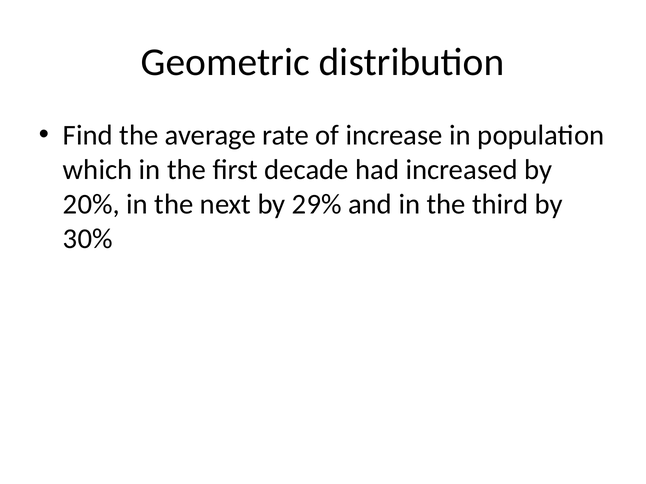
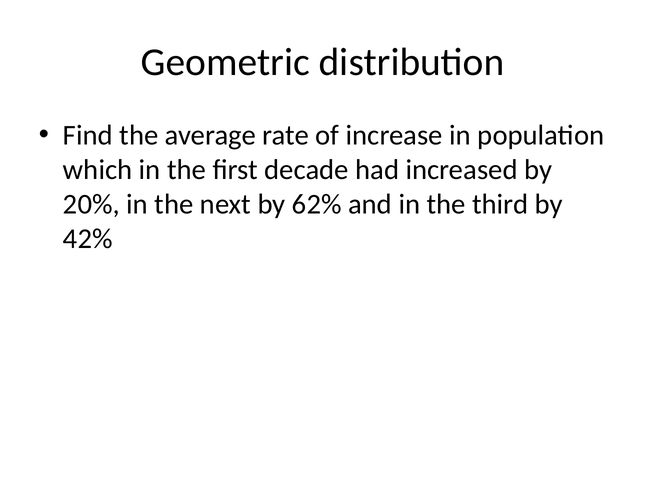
29%: 29% -> 62%
30%: 30% -> 42%
